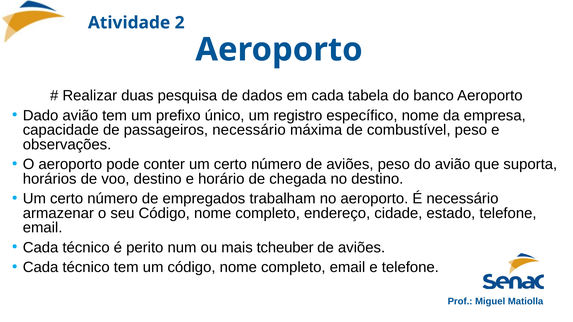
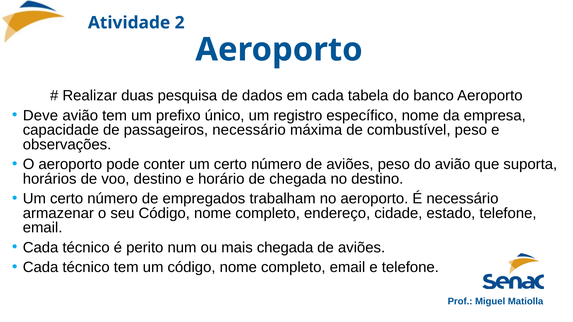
Dado: Dado -> Deve
mais tcheuber: tcheuber -> chegada
